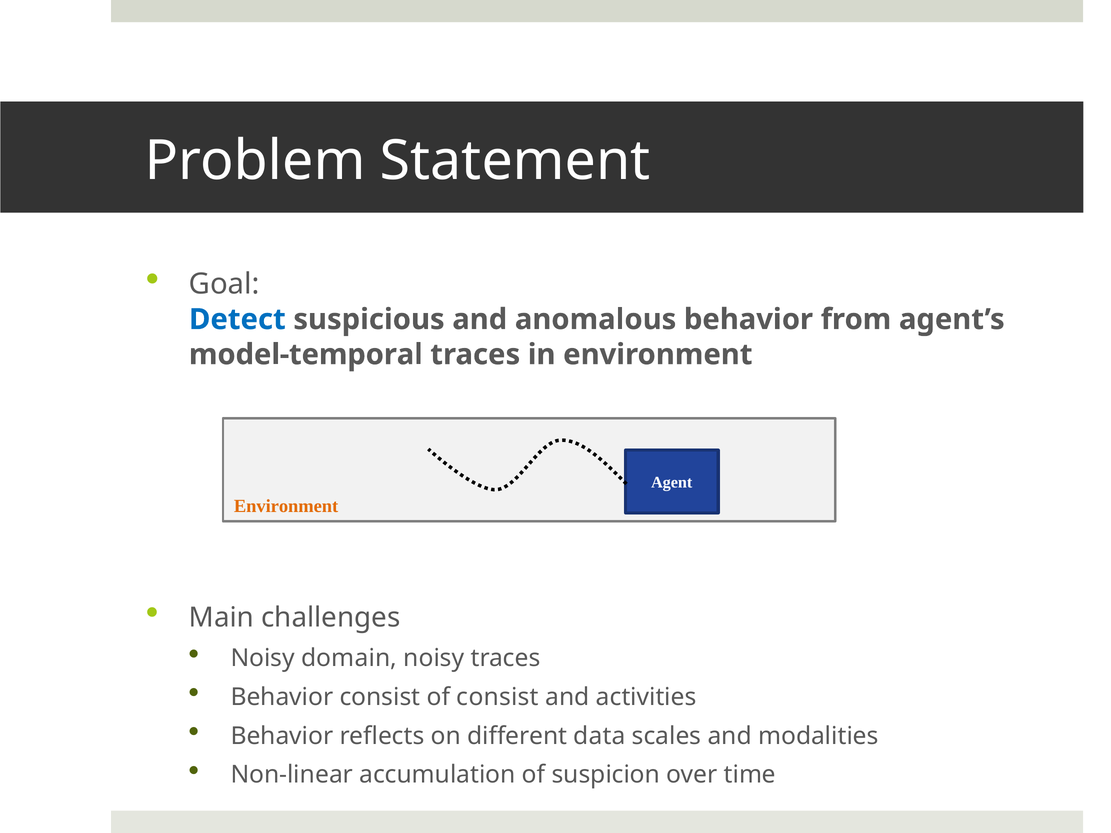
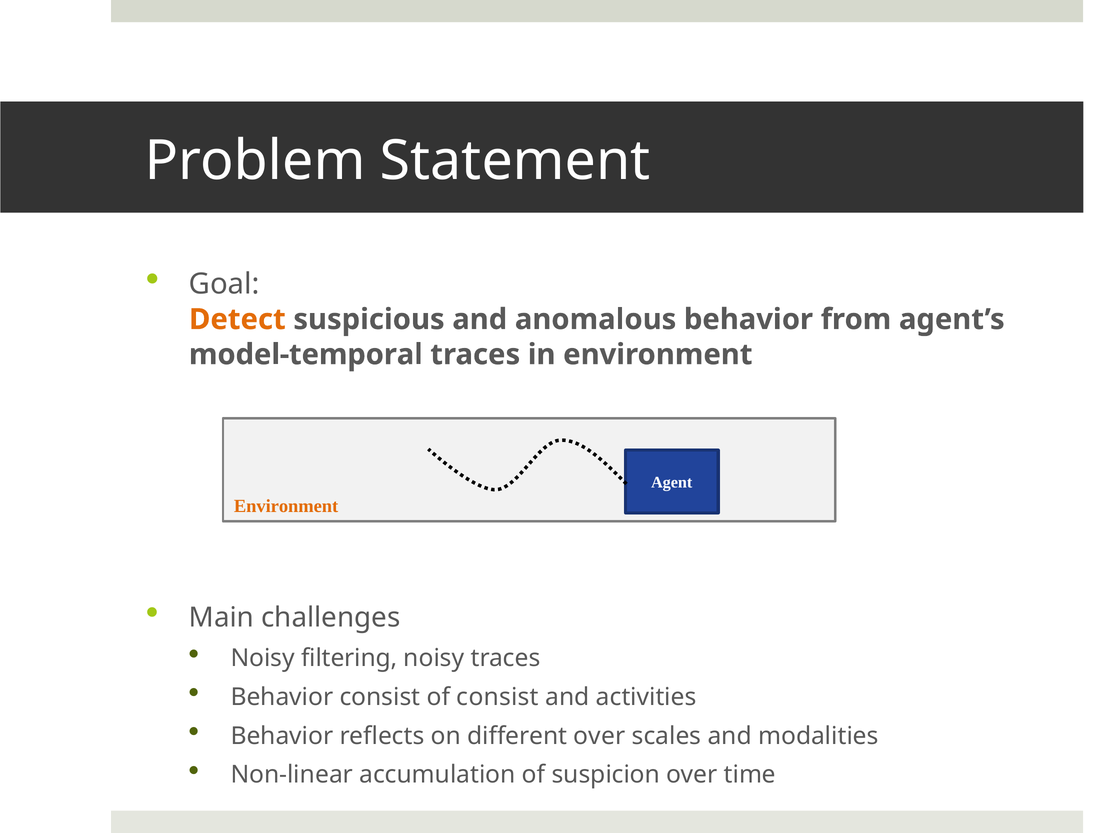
Detect colour: blue -> orange
domain: domain -> filtering
different data: data -> over
